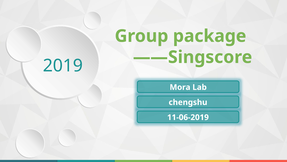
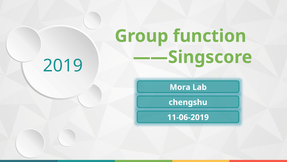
package: package -> function
